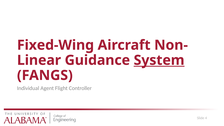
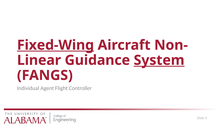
Fixed-Wing underline: none -> present
